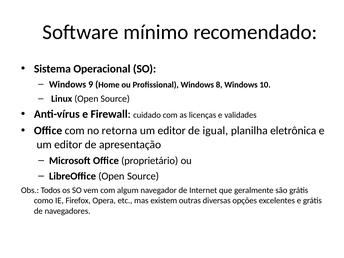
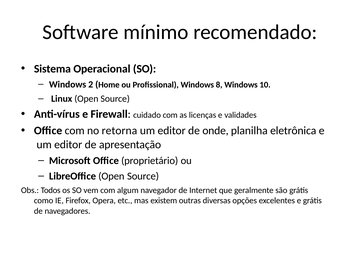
9: 9 -> 2
igual: igual -> onde
